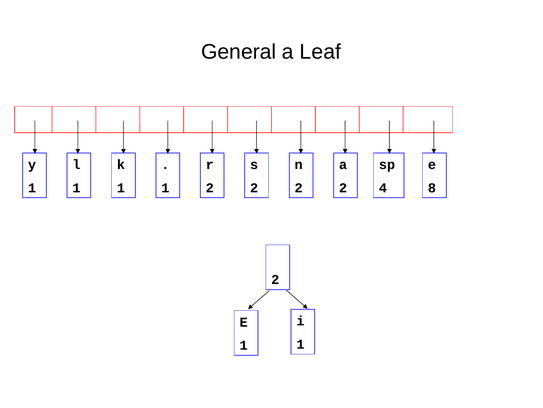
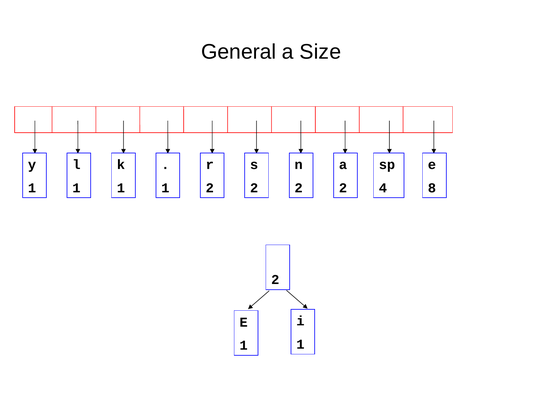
Leaf: Leaf -> Size
